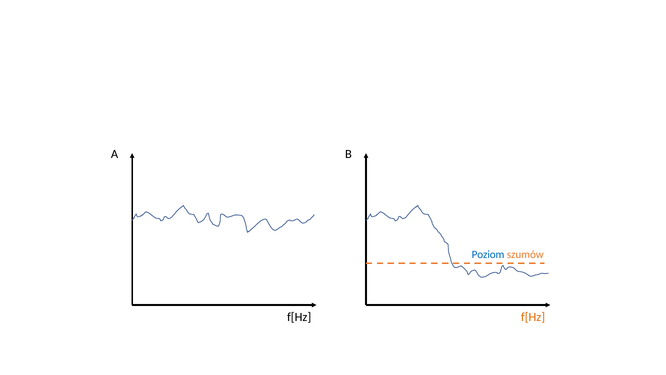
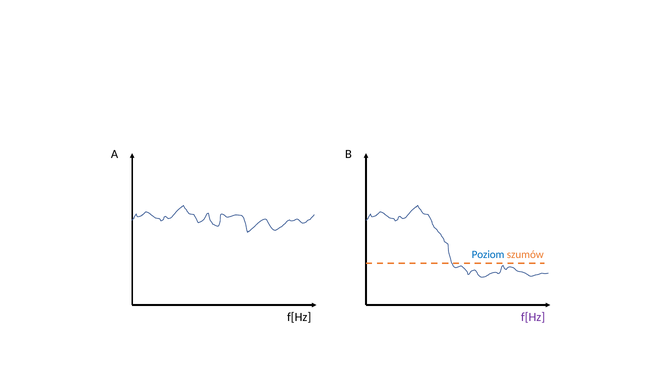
f[Hz at (533, 317) colour: orange -> purple
